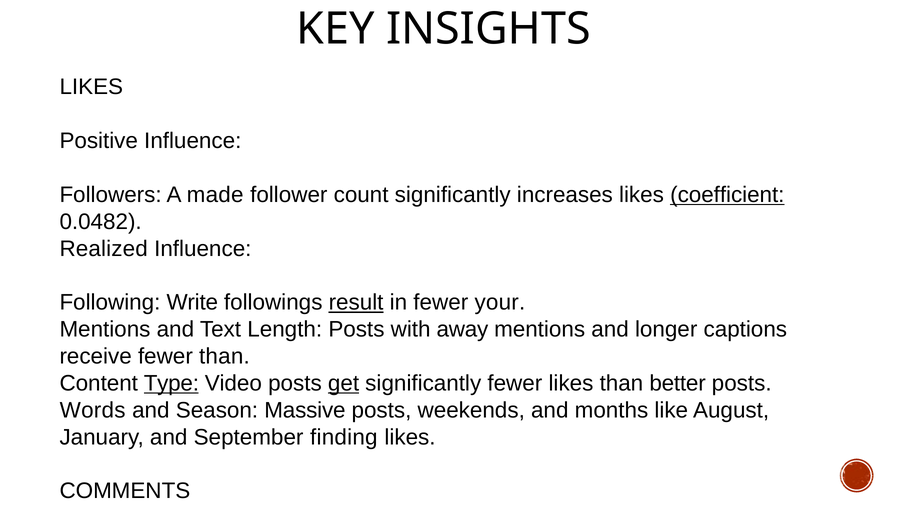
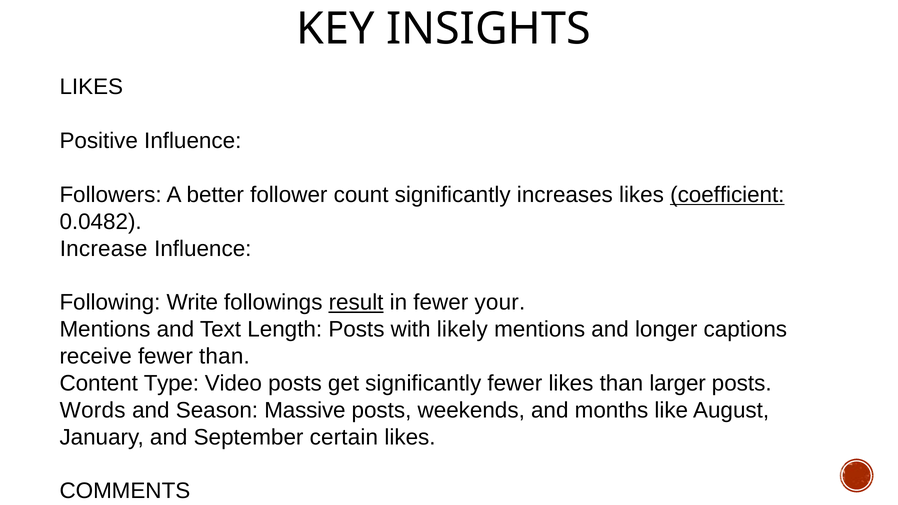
made: made -> better
Realized: Realized -> Increase
away: away -> likely
Type at (171, 383) underline: present -> none
get underline: present -> none
better: better -> larger
finding: finding -> certain
